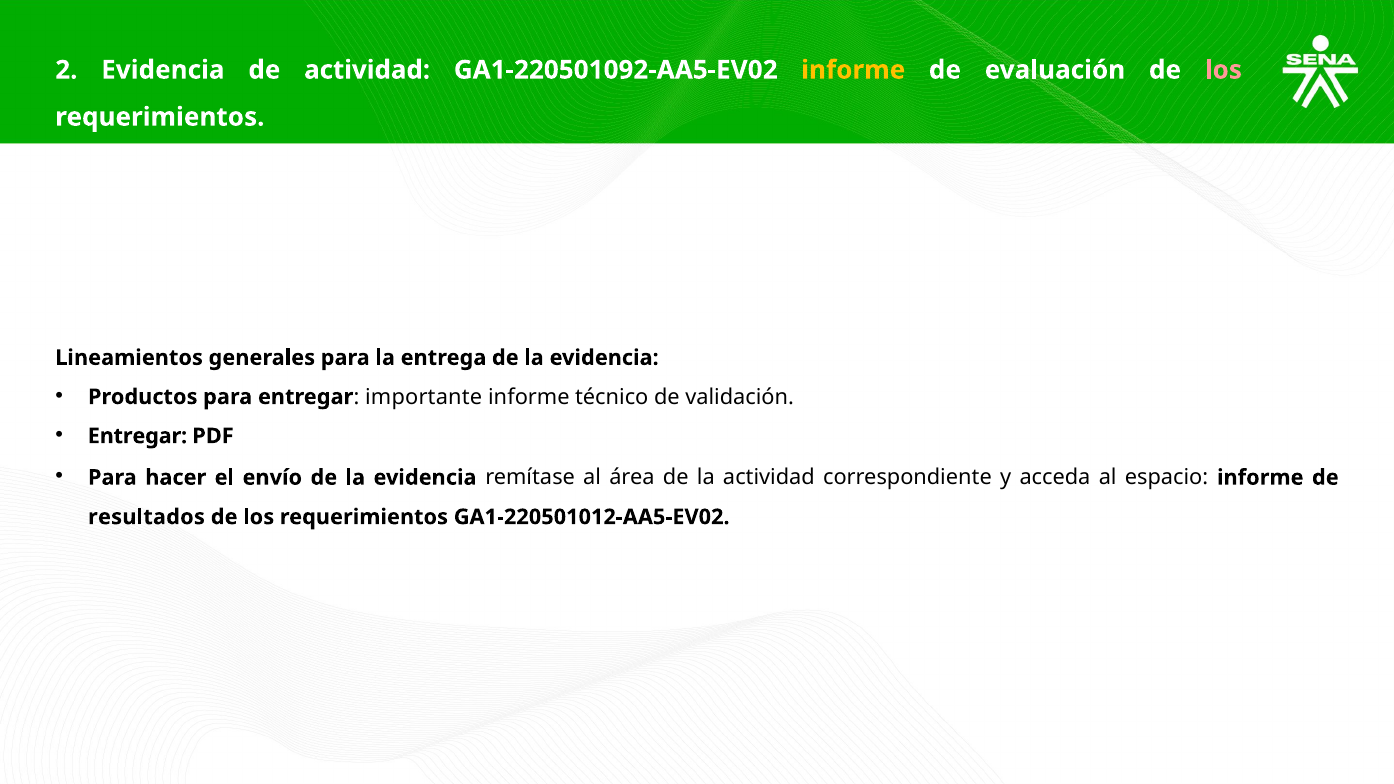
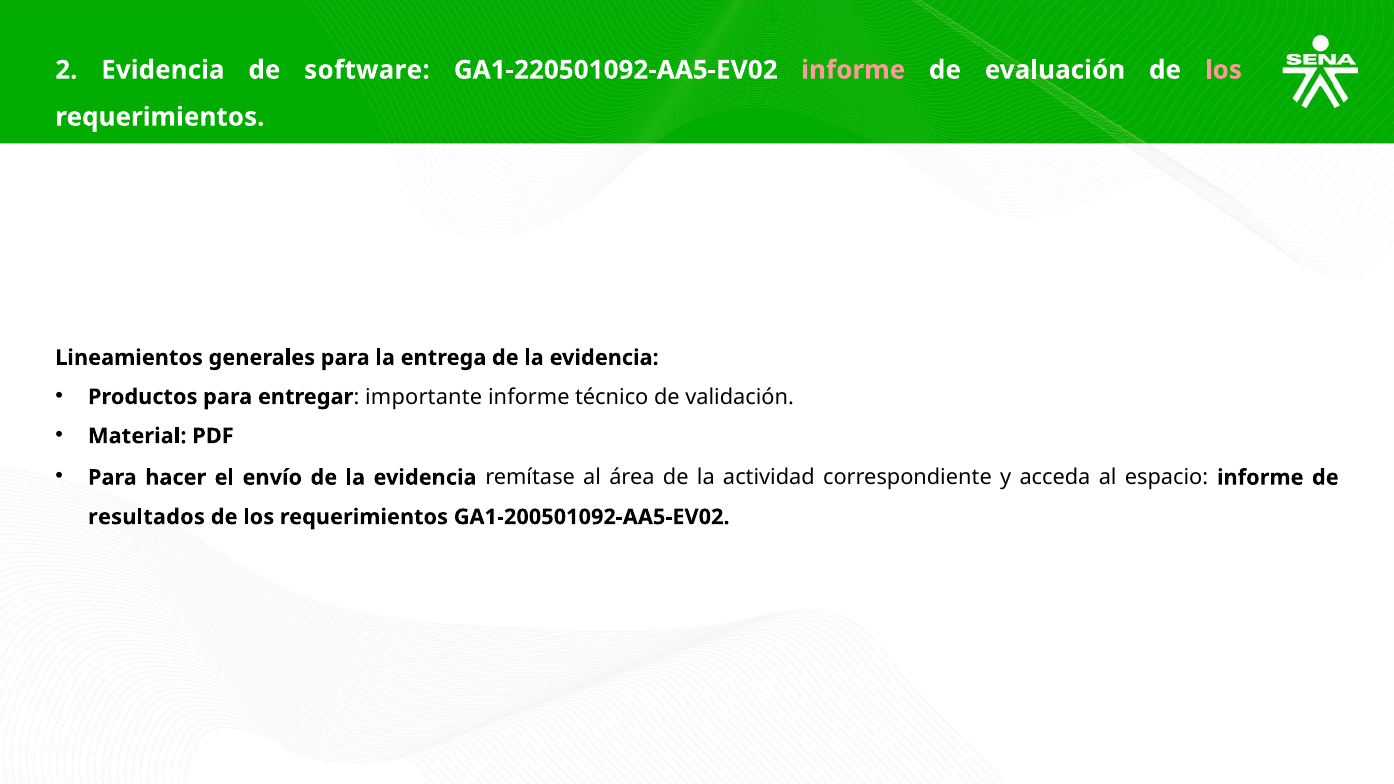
de actividad: actividad -> software
informe at (853, 70) colour: yellow -> pink
Entregar at (137, 436): Entregar -> Material
GA1-220501012-AA5-EV02: GA1-220501012-AA5-EV02 -> GA1-200501092-AA5-EV02
